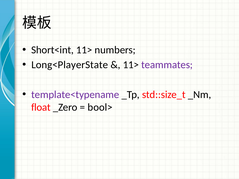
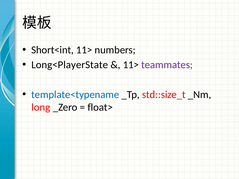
template<typename colour: purple -> blue
float: float -> long
bool>: bool> -> float>
